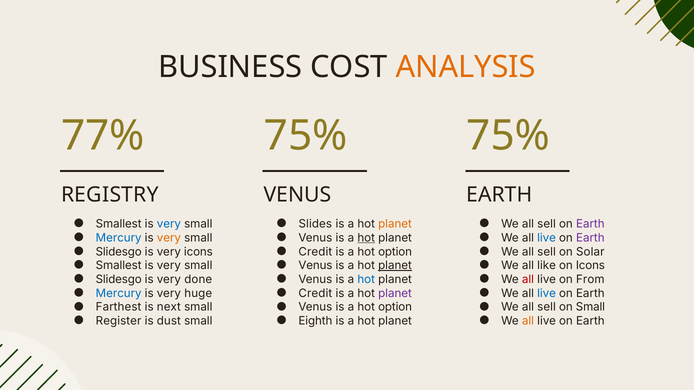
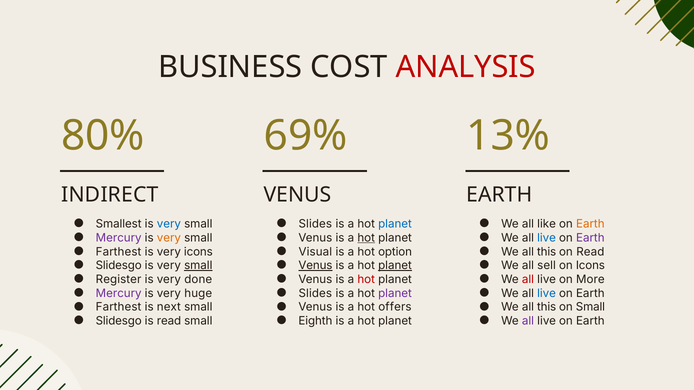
ANALYSIS colour: orange -> red
77%: 77% -> 80%
75% at (306, 136): 75% -> 69%
75% at (508, 136): 75% -> 13%
REGISTRY: REGISTRY -> INDIRECT
planet at (395, 224) colour: orange -> blue
sell at (547, 224): sell -> like
Earth at (590, 224) colour: purple -> orange
Mercury at (119, 238) colour: blue -> purple
Slidesgo at (119, 252): Slidesgo -> Farthest
Credit at (315, 252): Credit -> Visual
sell at (547, 252): sell -> this
on Solar: Solar -> Read
Smallest at (119, 266): Smallest -> Slidesgo
small at (198, 266) underline: none -> present
Venus at (315, 266) underline: none -> present
like: like -> sell
Slidesgo at (119, 280): Slidesgo -> Register
hot at (366, 280) colour: blue -> red
From: From -> More
Mercury at (119, 294) colour: blue -> purple
Credit at (315, 294): Credit -> Slides
option at (395, 307): option -> offers
sell at (547, 307): sell -> this
Register at (119, 321): Register -> Slidesgo
is dust: dust -> read
all at (528, 321) colour: orange -> purple
